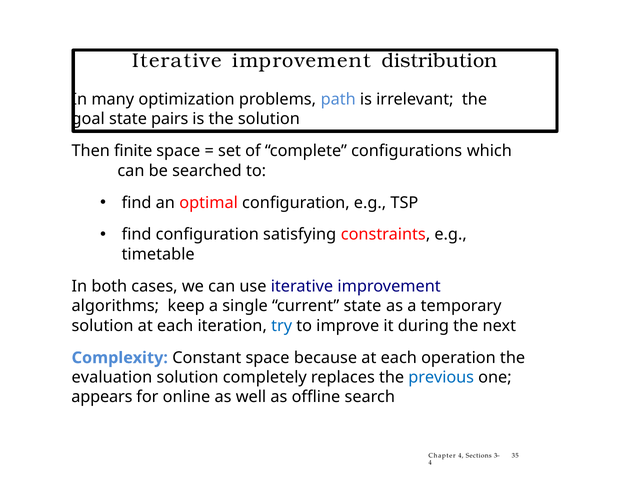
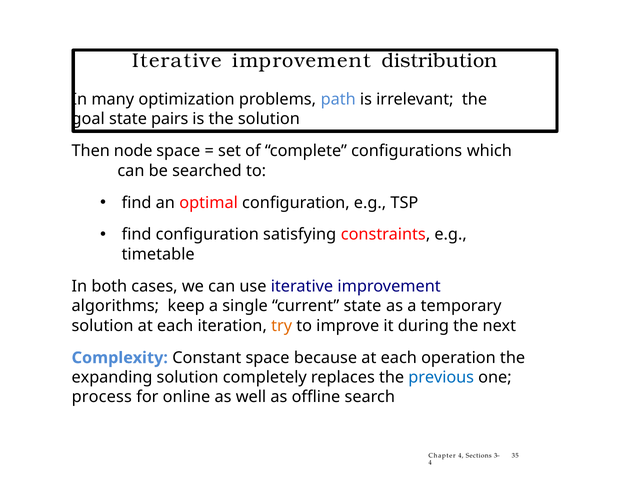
finite: finite -> node
try colour: blue -> orange
evaluation: evaluation -> expanding
appears: appears -> process
